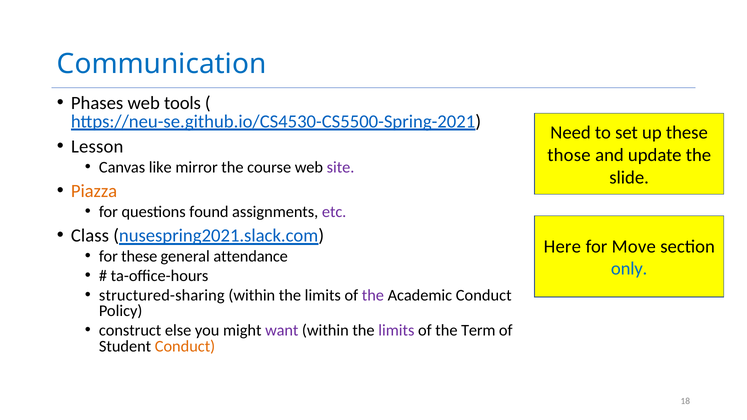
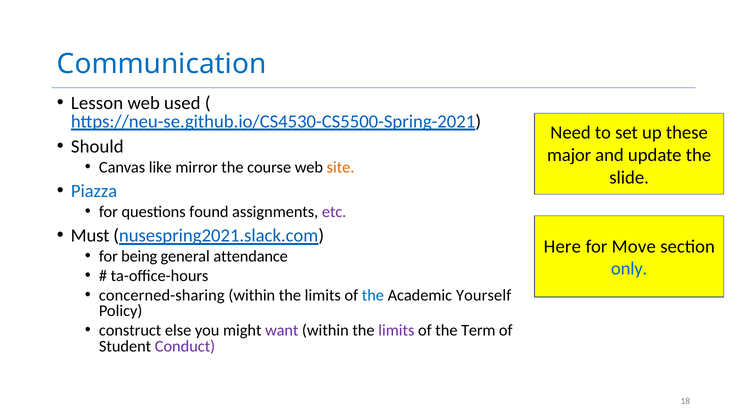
Phases: Phases -> Lesson
tools: tools -> used
Lesson: Lesson -> Should
those: those -> major
site colour: purple -> orange
Piazza colour: orange -> blue
Class: Class -> Must
for these: these -> being
structured-sharing: structured-sharing -> concerned-sharing
the at (373, 295) colour: purple -> blue
Academic Conduct: Conduct -> Yourself
Conduct at (185, 346) colour: orange -> purple
